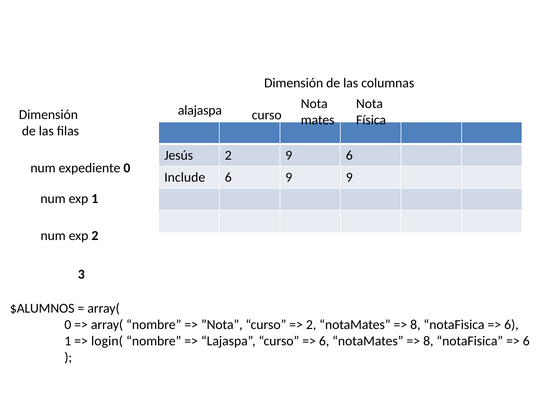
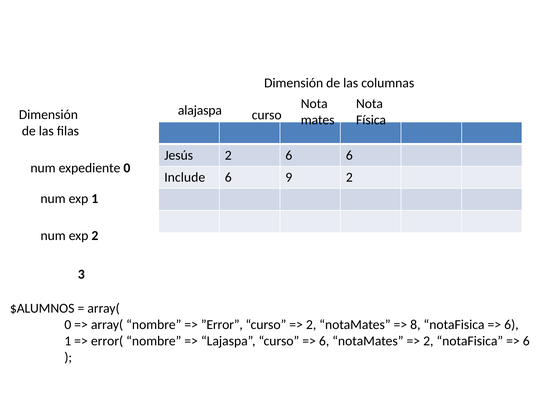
2 9: 9 -> 6
9 9: 9 -> 2
”Nota: ”Nota -> ”Error
login(: login( -> error(
8 at (428, 341): 8 -> 2
